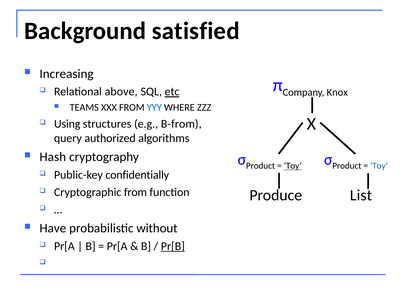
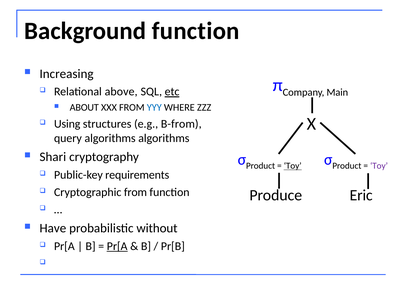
Background satisfied: satisfied -> function
Knox: Knox -> Main
TEAMS: TEAMS -> ABOUT
query authorized: authorized -> algorithms
Hash: Hash -> Shari
Toy at (379, 166) colour: blue -> purple
confidentially: confidentially -> requirements
List: List -> Eric
Pr[A at (117, 246) underline: none -> present
Pr[B underline: present -> none
